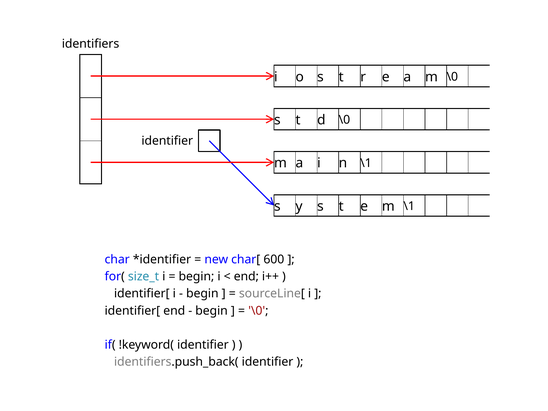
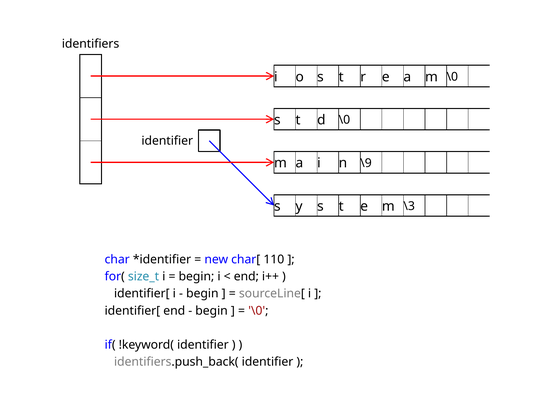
n \1: \1 -> \9
m \1: \1 -> \3
600: 600 -> 110
